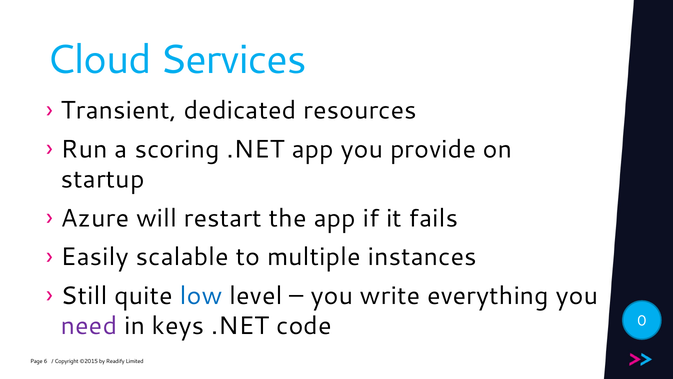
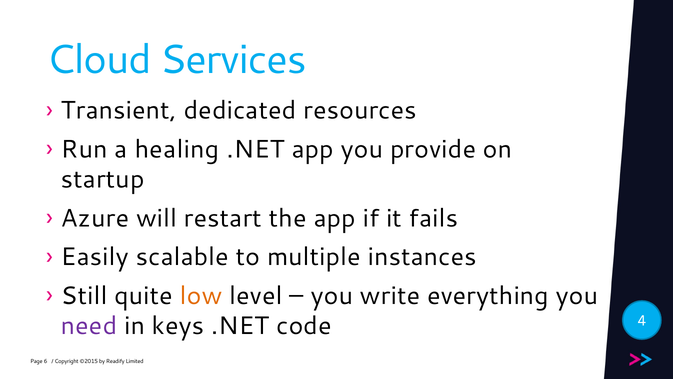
scoring: scoring -> healing
low colour: blue -> orange
0: 0 -> 4
